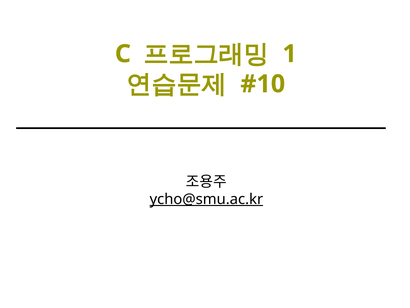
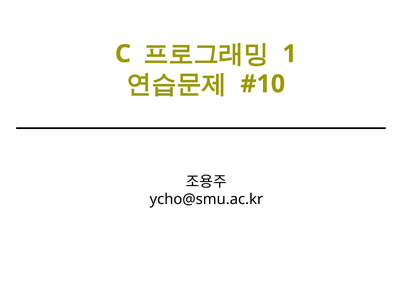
ycho@smu.ac.kr underline: present -> none
